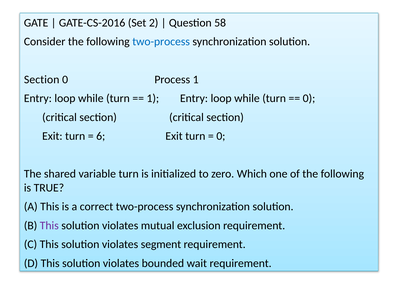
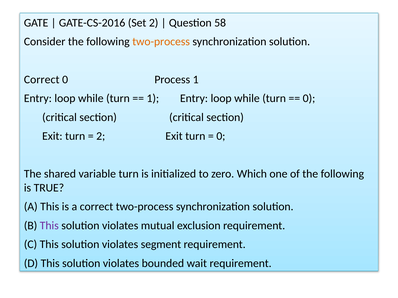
two-process at (161, 42) colour: blue -> orange
Section at (42, 80): Section -> Correct
6 at (101, 136): 6 -> 2
